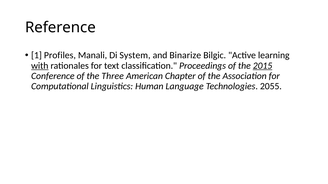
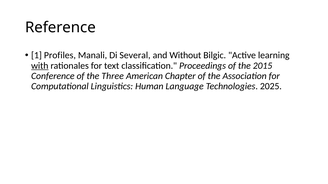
System: System -> Several
Binarize: Binarize -> Without
2015 underline: present -> none
2055: 2055 -> 2025
